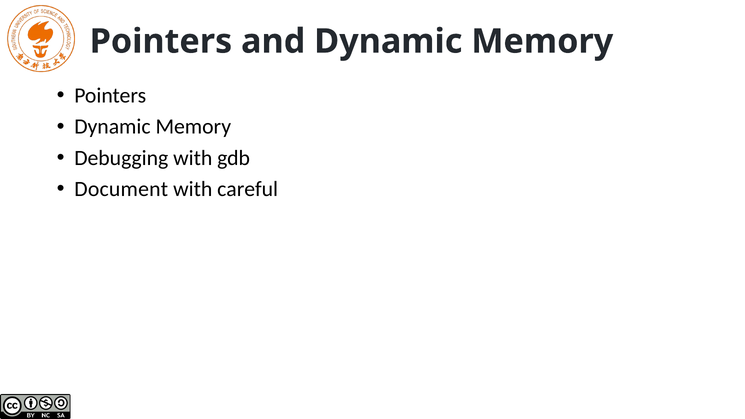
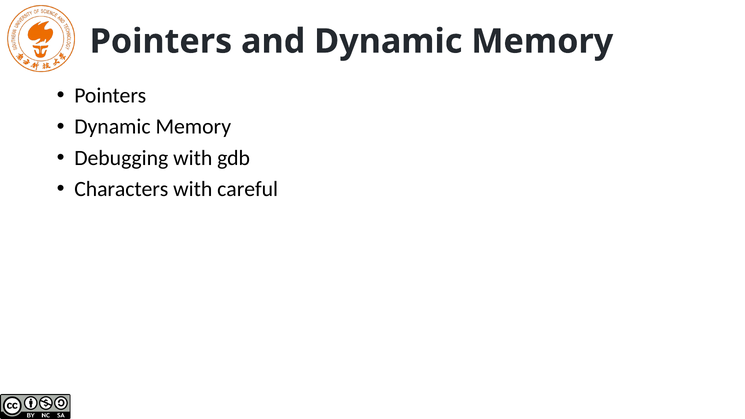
Document: Document -> Characters
